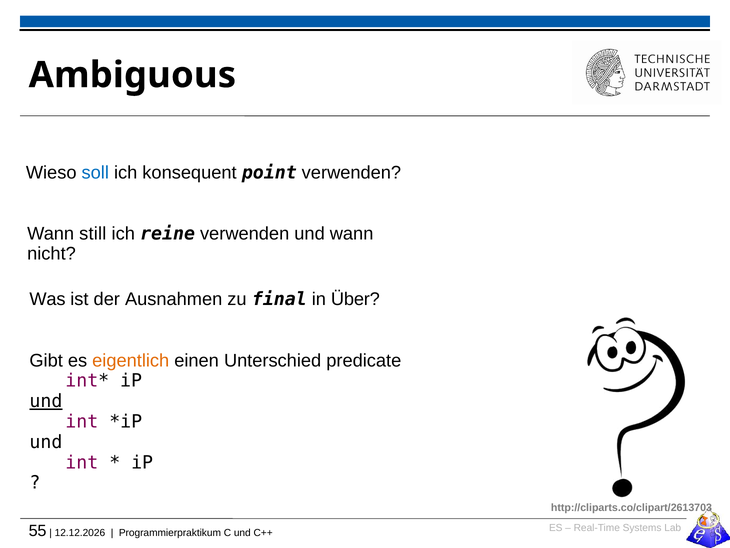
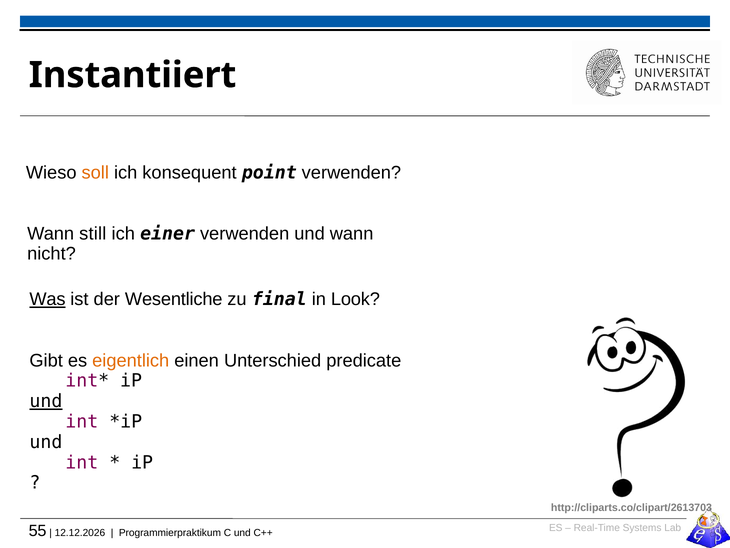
Ambiguous: Ambiguous -> Instantiiert
soll colour: blue -> orange
reine: reine -> einer
Was underline: none -> present
Ausnahmen: Ausnahmen -> Wesentliche
Über: Über -> Look
